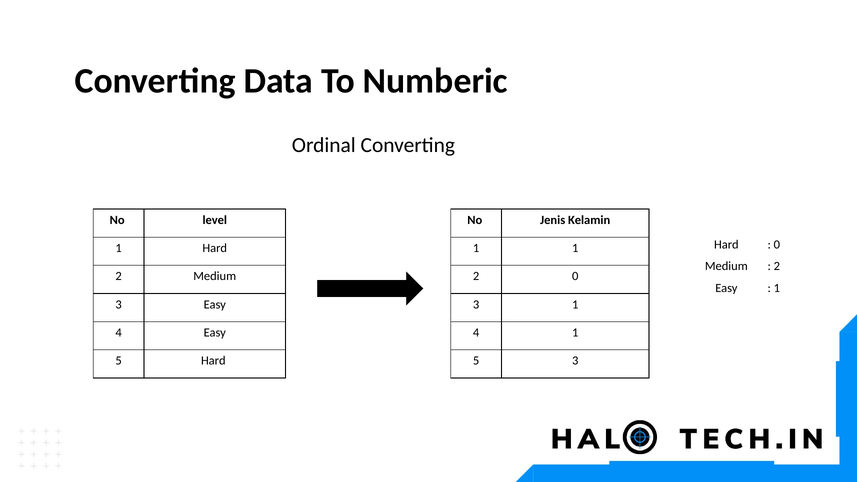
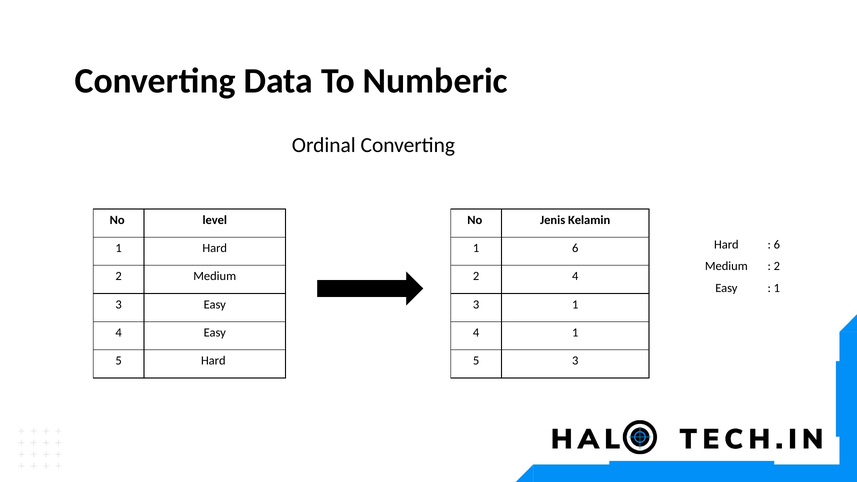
0 at (777, 245): 0 -> 6
1 1: 1 -> 6
2 0: 0 -> 4
